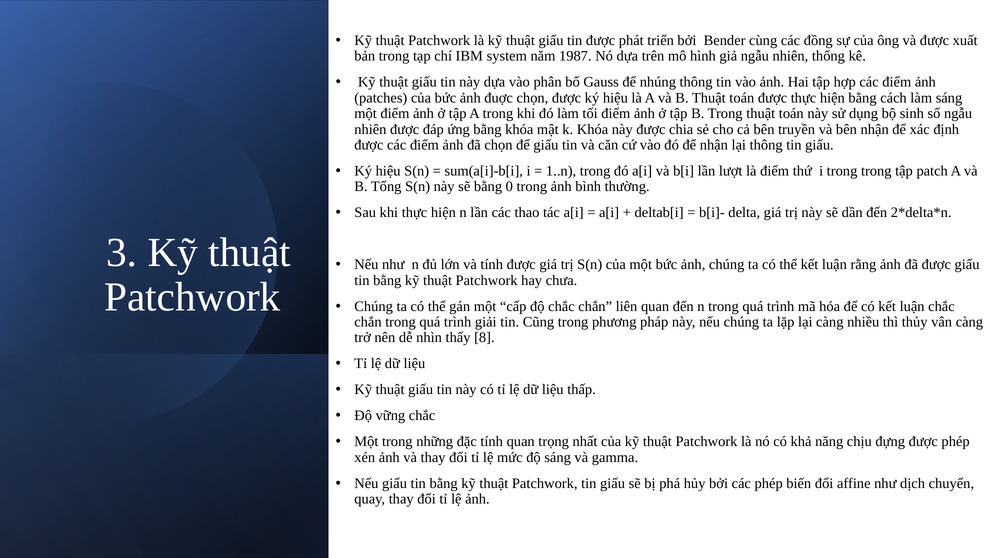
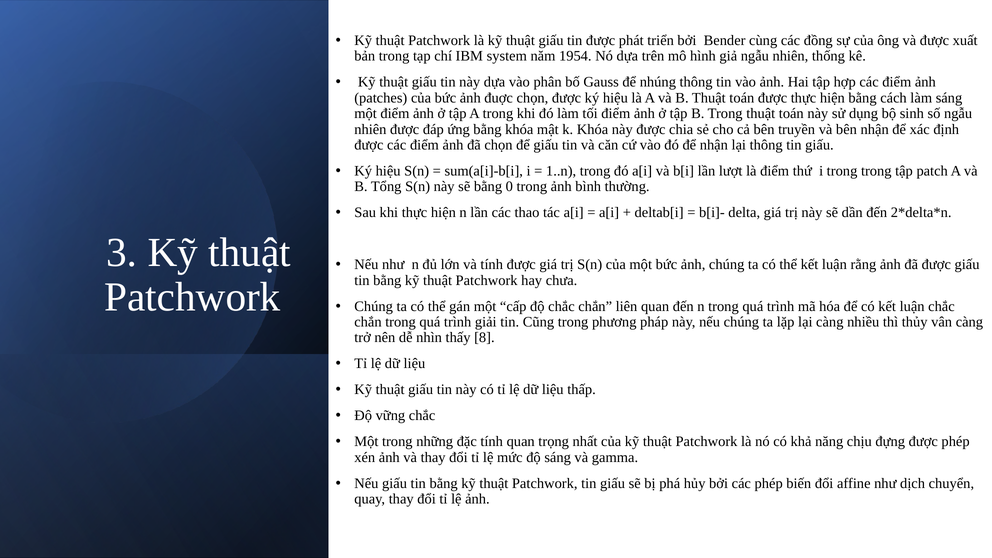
1987: 1987 -> 1954
